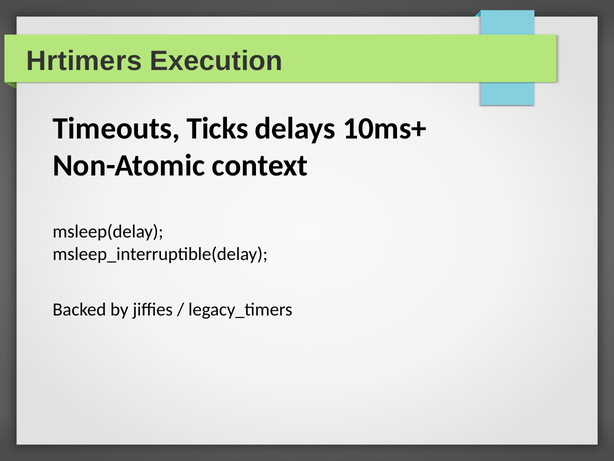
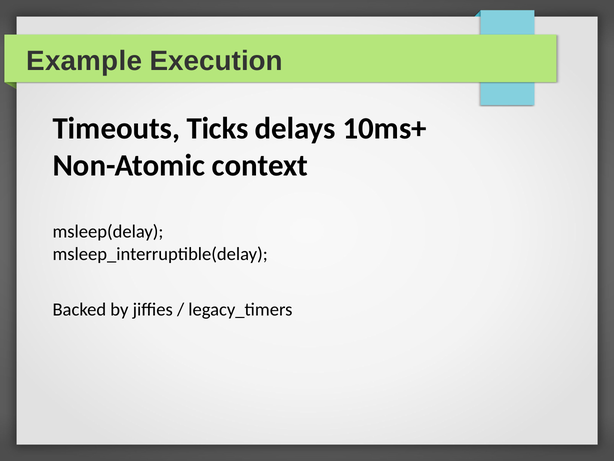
Hrtimers: Hrtimers -> Example
